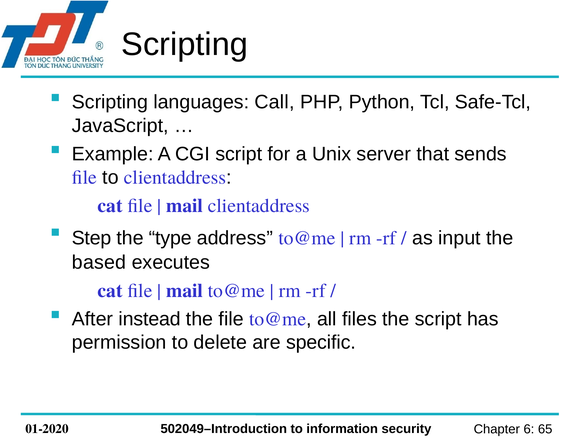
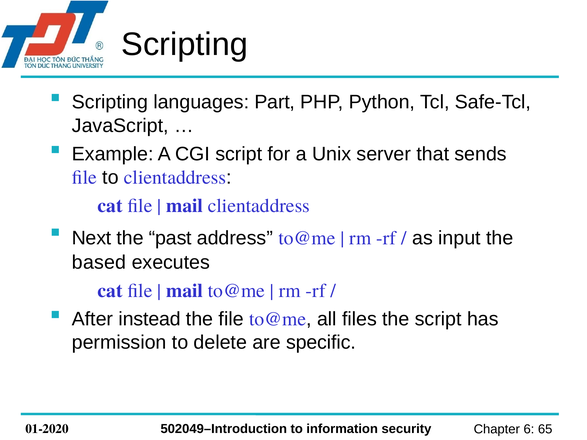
Call: Call -> Part
Step: Step -> Next
type: type -> past
